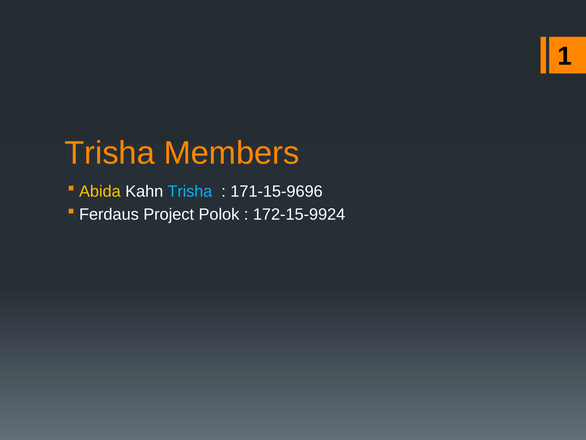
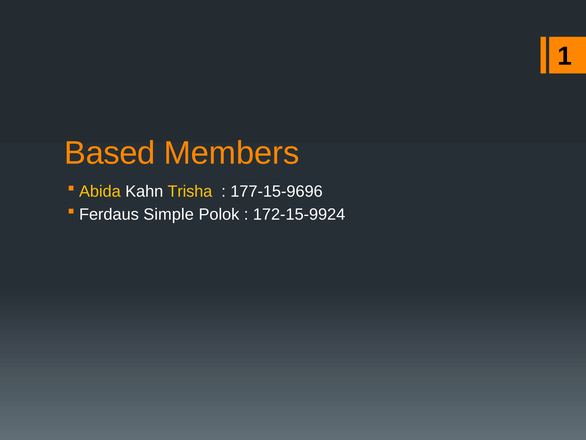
Trisha at (110, 153): Trisha -> Based
Trisha at (190, 191) colour: light blue -> yellow
171-15-9696: 171-15-9696 -> 177-15-9696
Project: Project -> Simple
